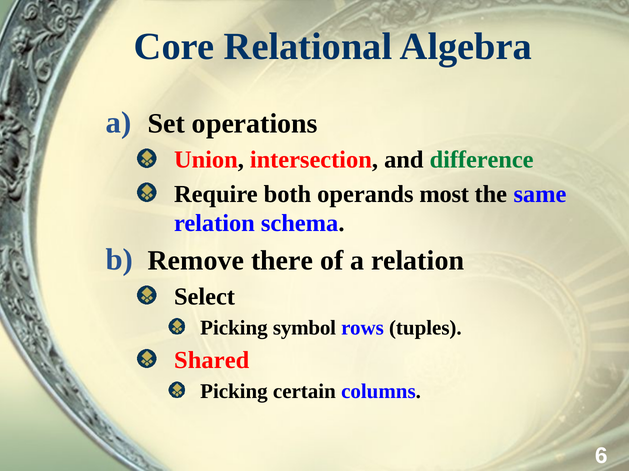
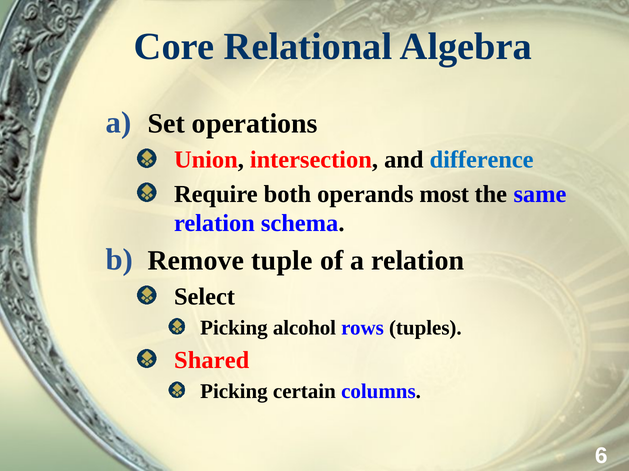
difference colour: green -> blue
there: there -> tuple
symbol: symbol -> alcohol
